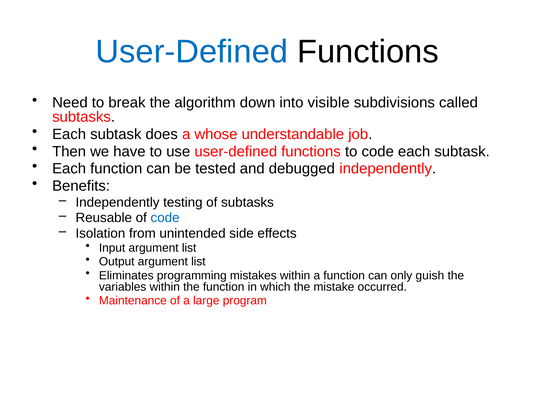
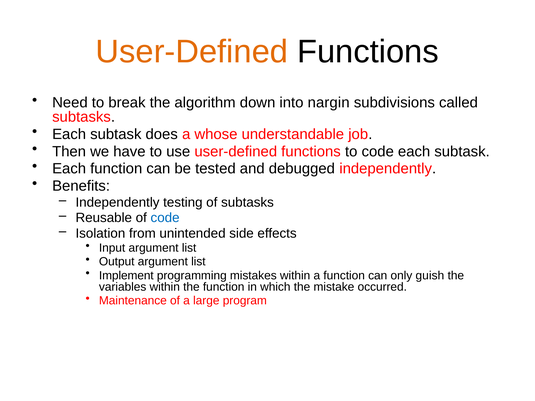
User-Defined at (192, 52) colour: blue -> orange
visible: visible -> nargin
Eliminates: Eliminates -> Implement
